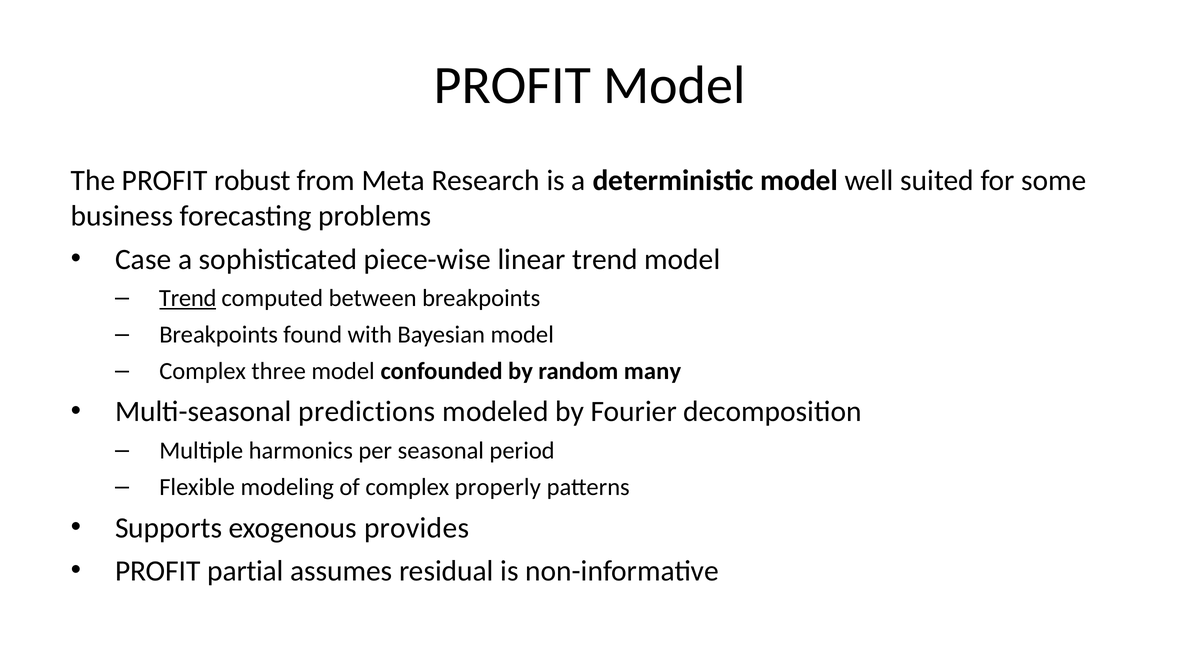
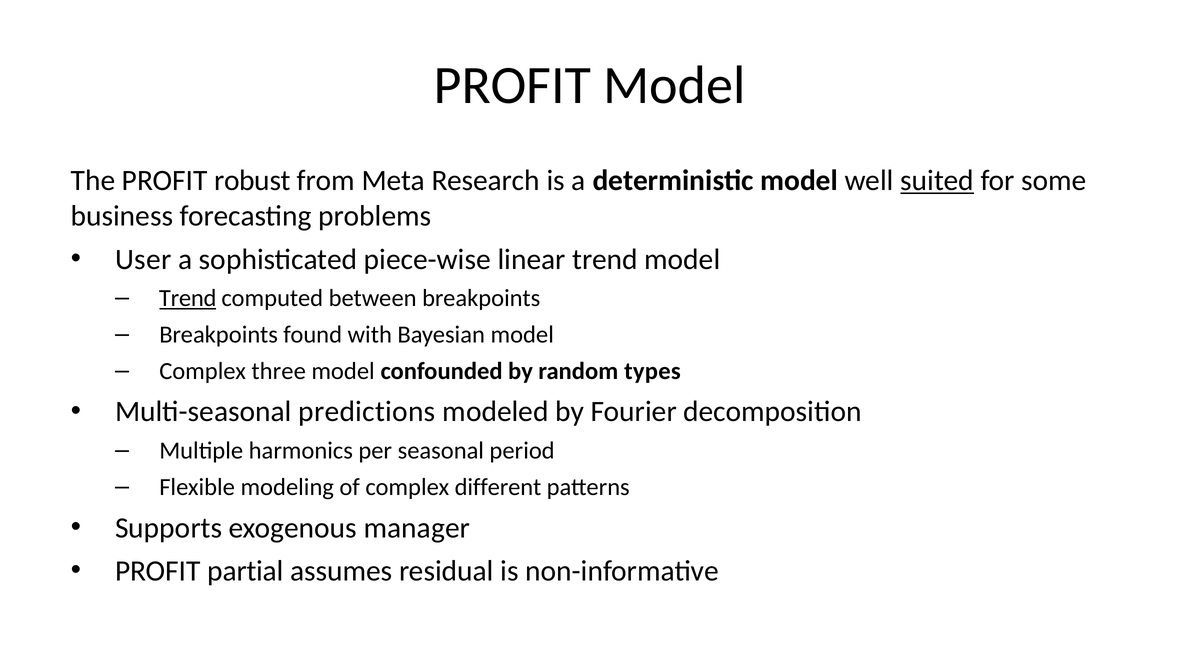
suited underline: none -> present
Case: Case -> User
many: many -> types
properly: properly -> different
provides: provides -> manager
